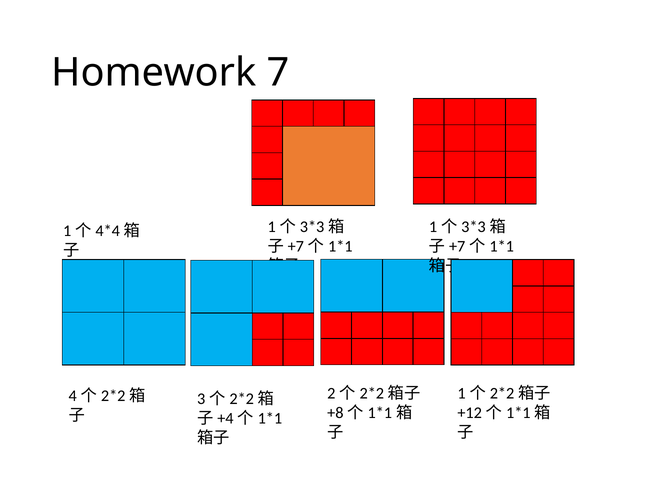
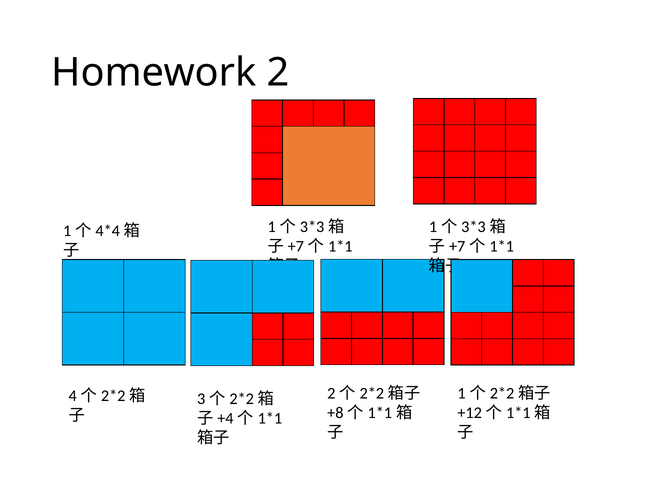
7: 7 -> 2
